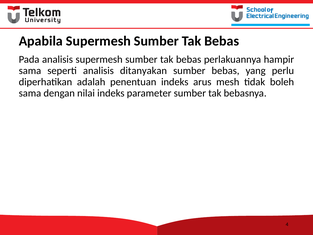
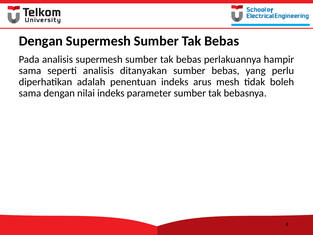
Apabila at (41, 41): Apabila -> Dengan
